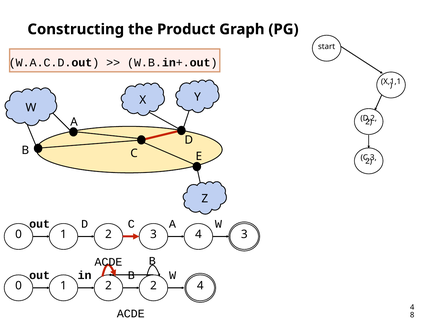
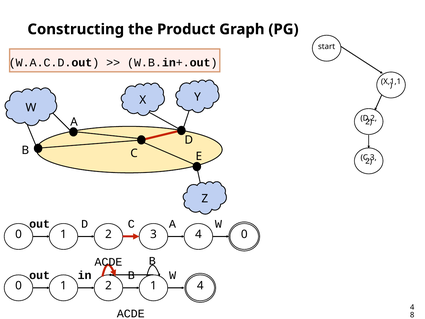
4 3: 3 -> 0
2 2: 2 -> 1
